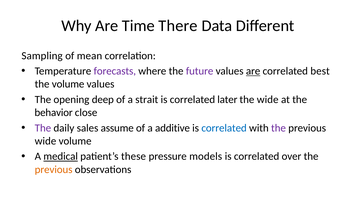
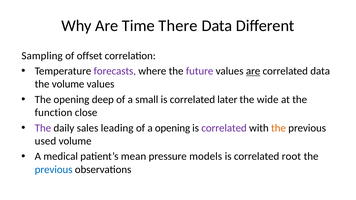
mean: mean -> offset
correlated best: best -> data
strait: strait -> small
behavior: behavior -> function
assume: assume -> leading
a additive: additive -> opening
correlated at (224, 128) colour: blue -> purple
the at (279, 128) colour: purple -> orange
wide at (45, 141): wide -> used
medical underline: present -> none
these: these -> mean
over: over -> root
previous at (54, 170) colour: orange -> blue
